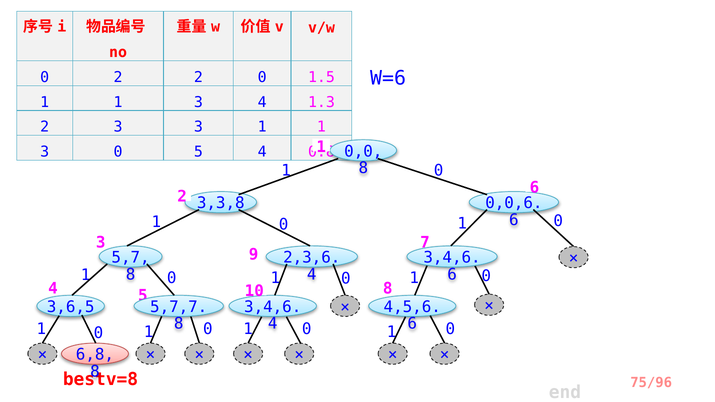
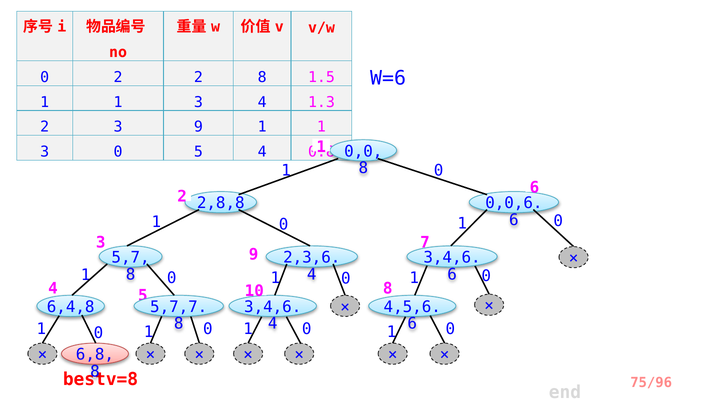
2 2 0: 0 -> 8
3 3: 3 -> 9
3,3,8: 3,3,8 -> 2,8,8
3,6,5: 3,6,5 -> 6,4,8
